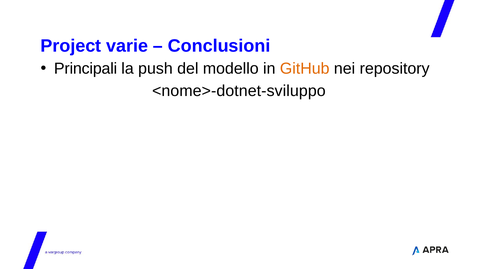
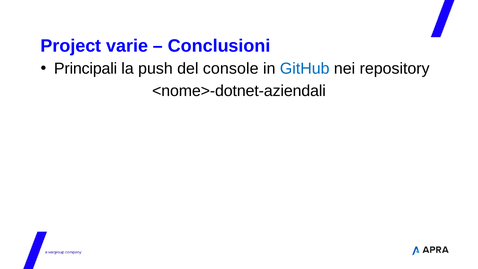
modello: modello -> console
GitHub colour: orange -> blue
<nome>-dotnet-sviluppo: <nome>-dotnet-sviluppo -> <nome>-dotnet-aziendali
